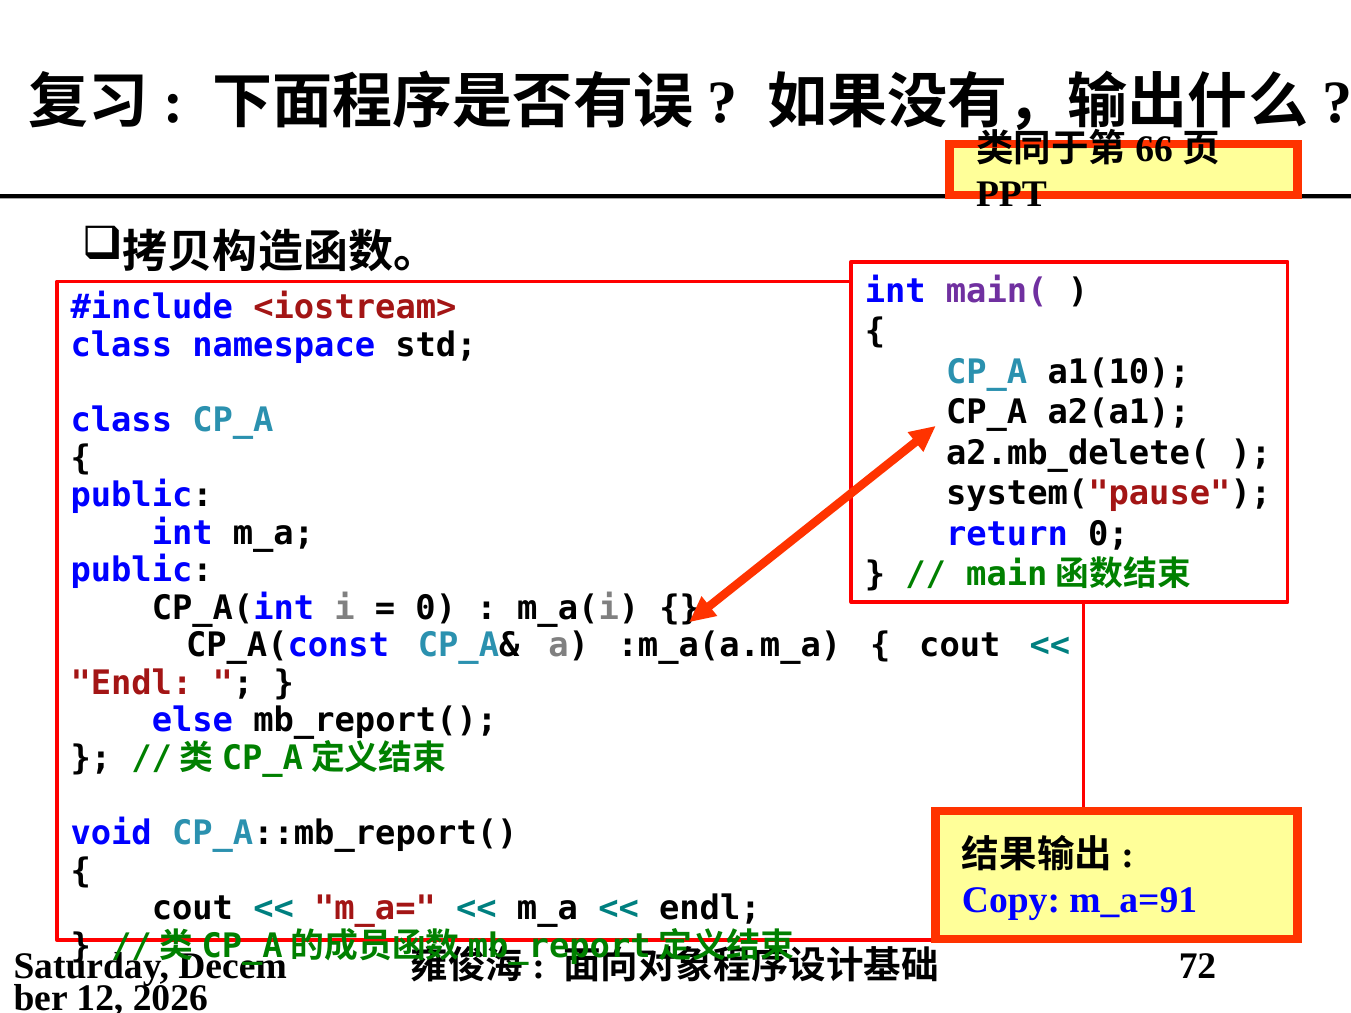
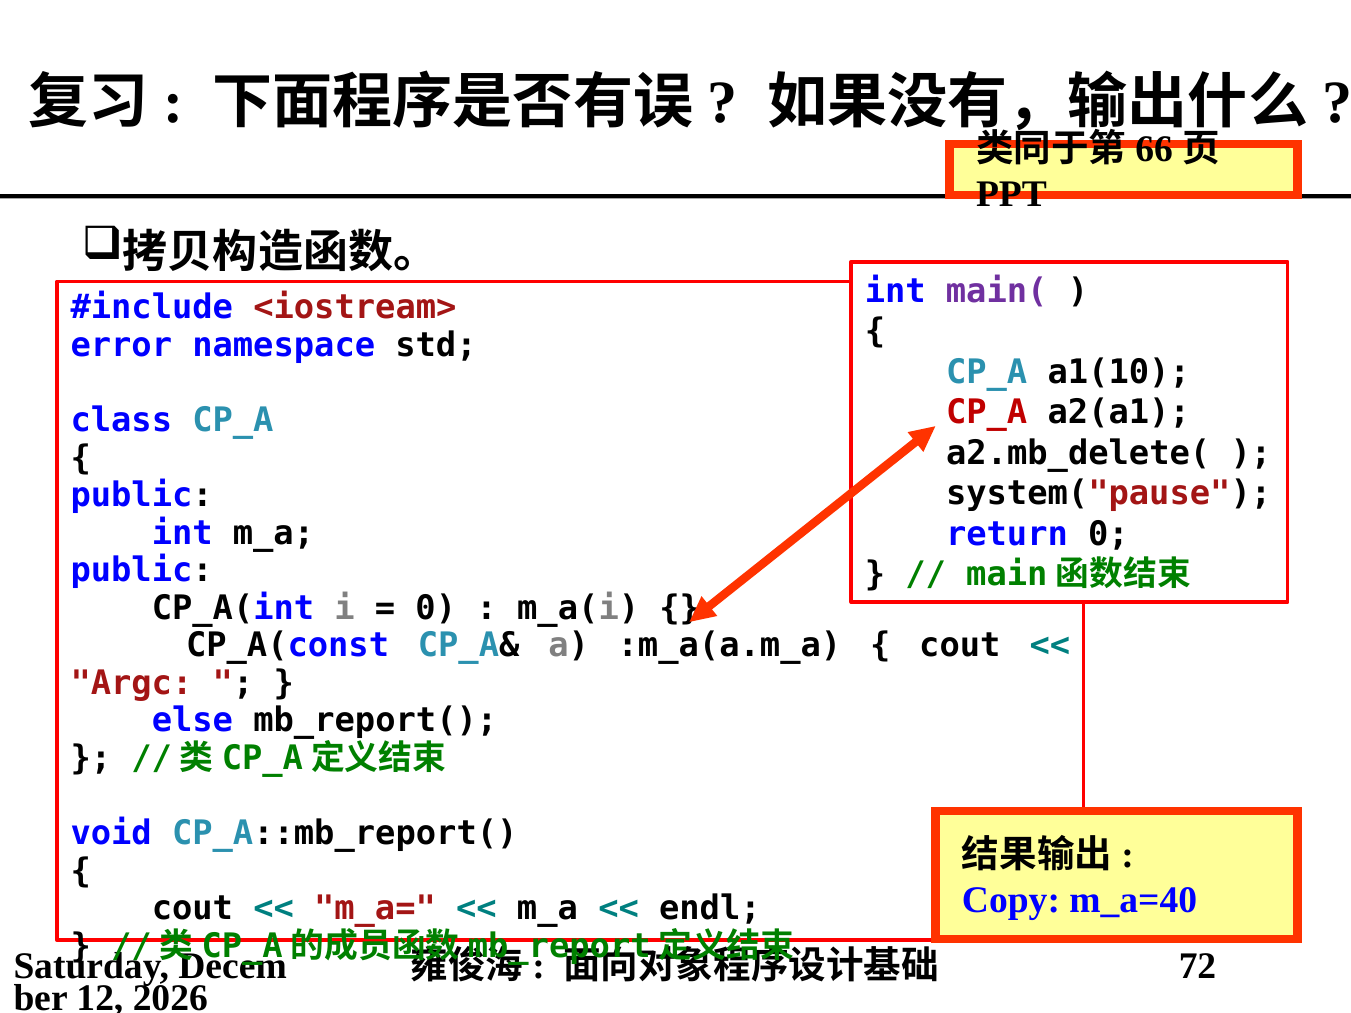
class at (121, 345): class -> error
CP_A at (987, 413) colour: black -> red
Endl at (131, 683): Endl -> Argc
m_a=91: m_a=91 -> m_a=40
